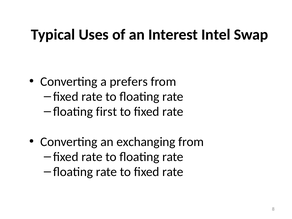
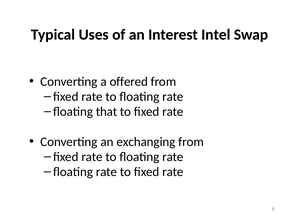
prefers: prefers -> offered
first: first -> that
